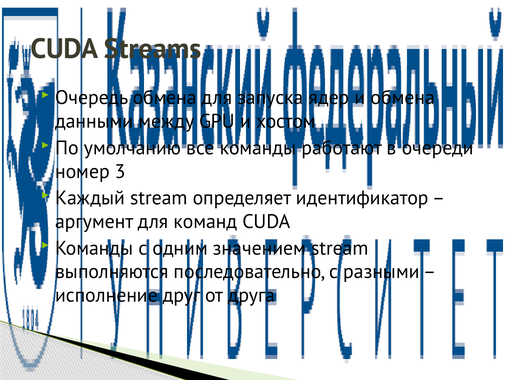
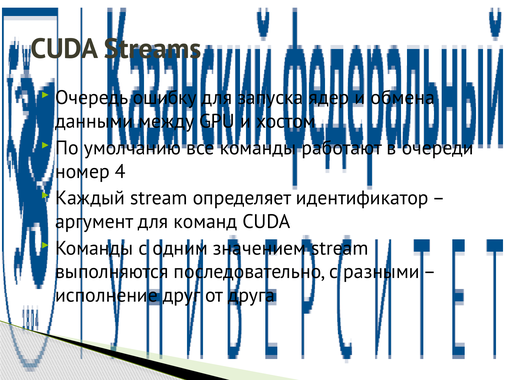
Очередь обмена: обмена -> ошибку
3: 3 -> 4
